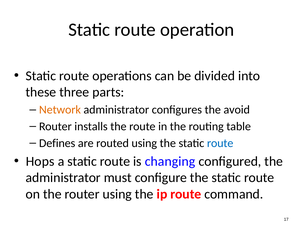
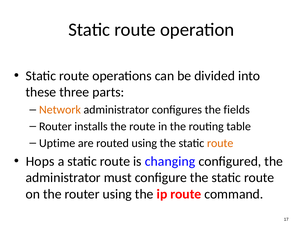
avoid: avoid -> fields
Defines: Defines -> Uptime
route at (220, 143) colour: blue -> orange
